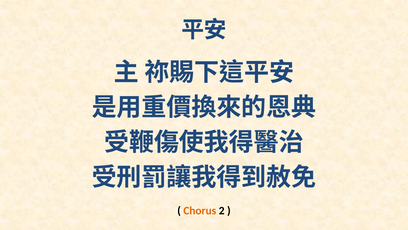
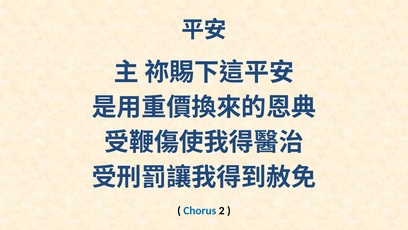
Chorus colour: orange -> blue
